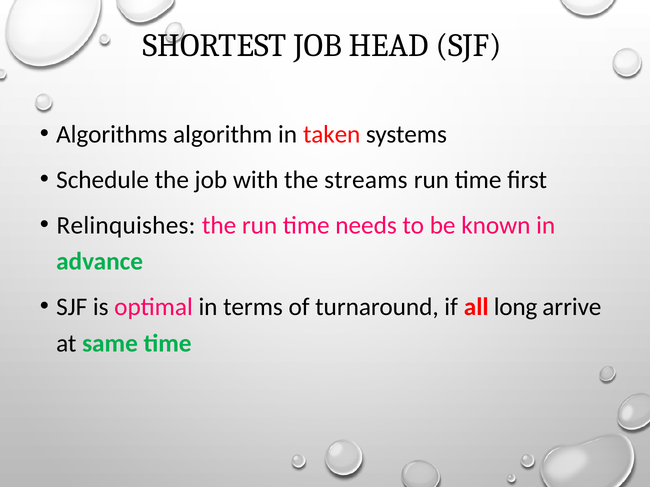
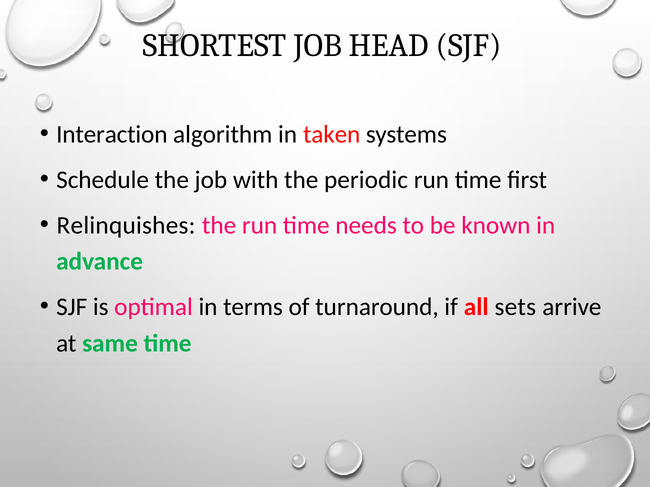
Algorithms: Algorithms -> Interaction
streams: streams -> periodic
long: long -> sets
